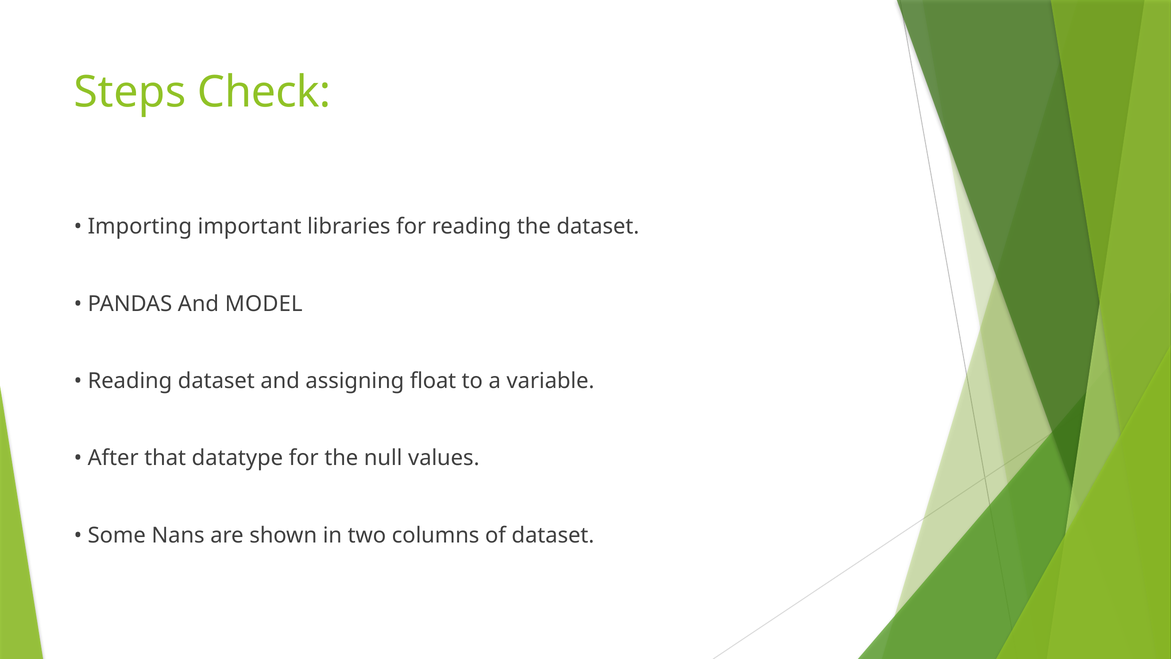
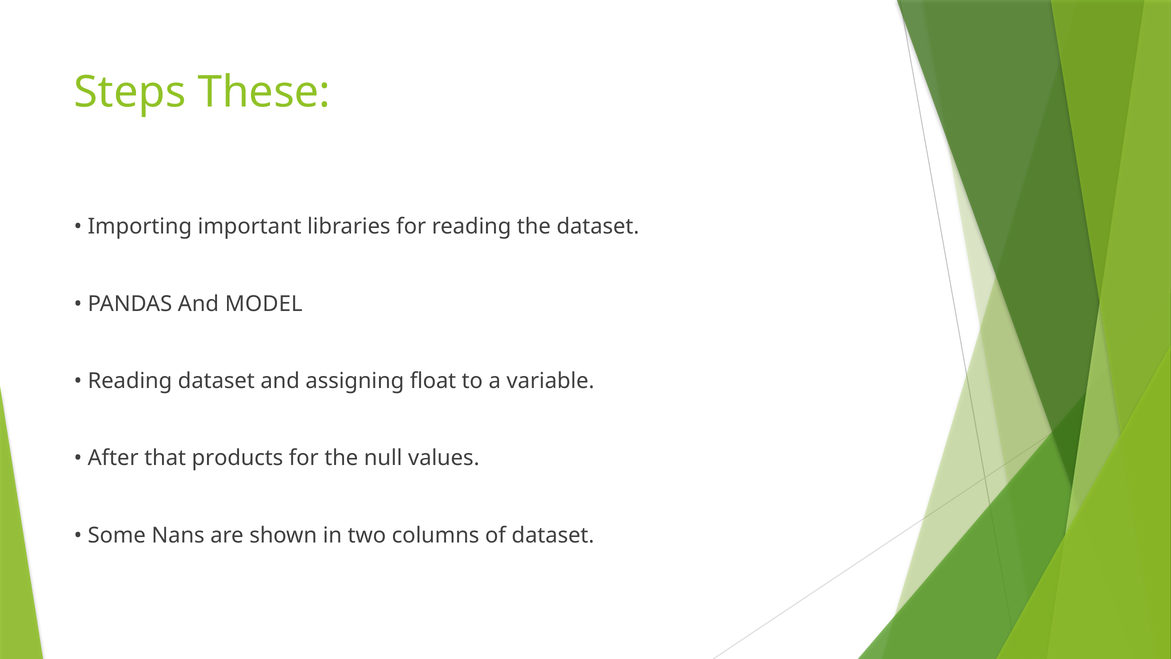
Check: Check -> These
datatype: datatype -> products
